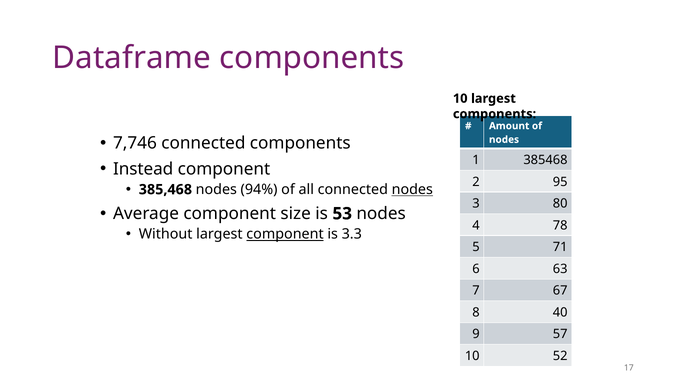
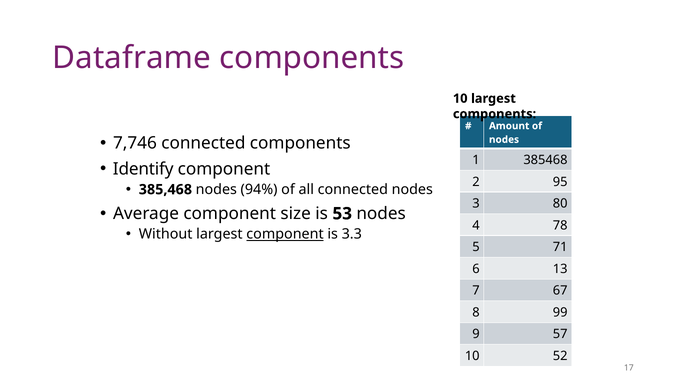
Instead: Instead -> Identify
nodes at (412, 189) underline: present -> none
63: 63 -> 13
40: 40 -> 99
